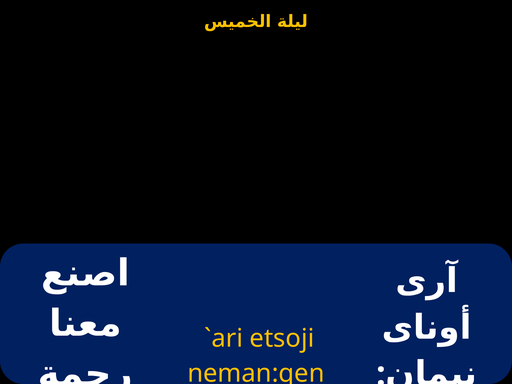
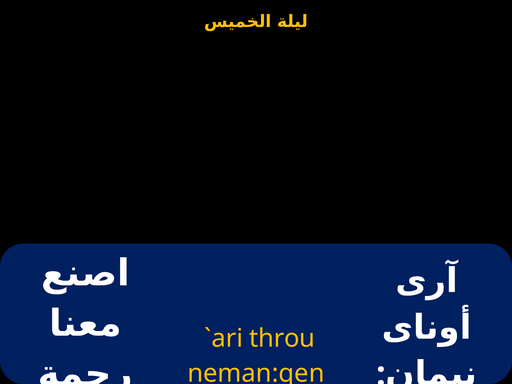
etsoji: etsoji -> throu
